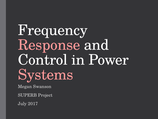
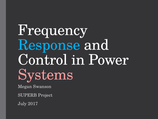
Response colour: pink -> light blue
